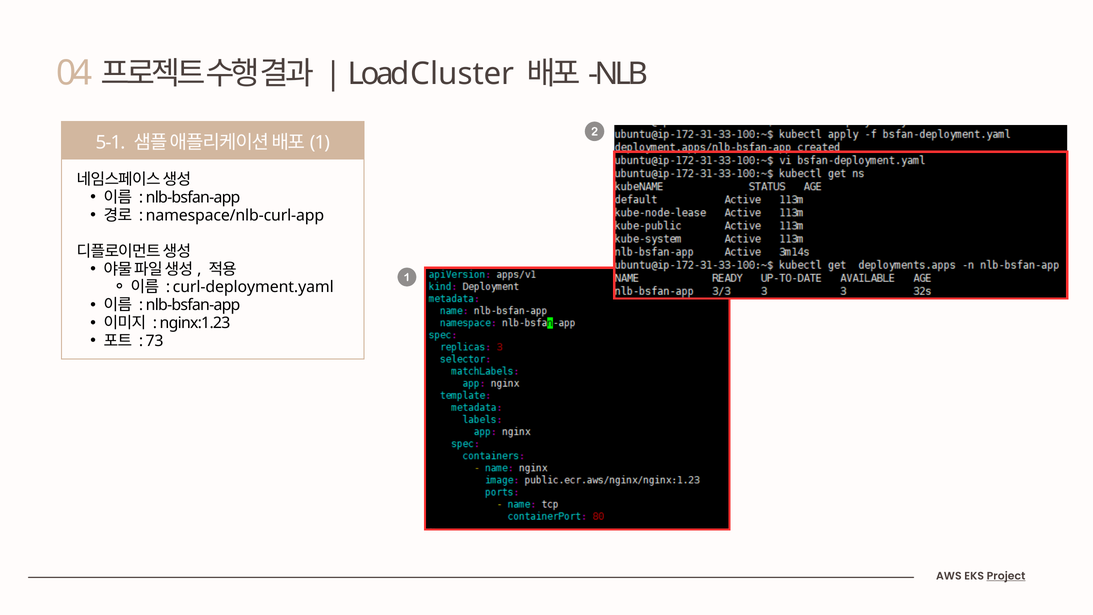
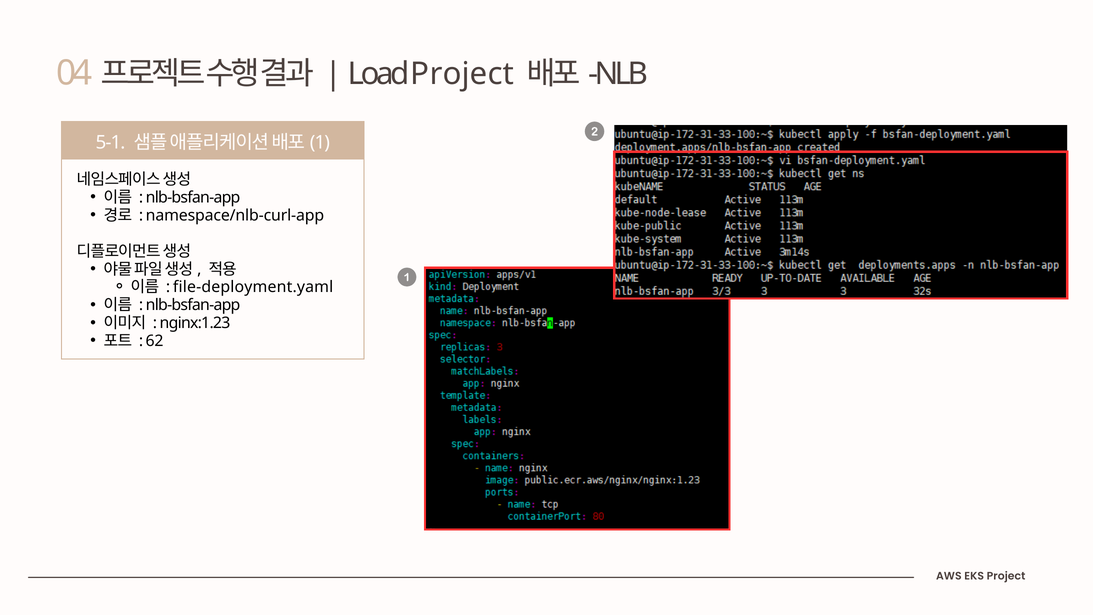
Load Cluster: Cluster -> Project
curl-deployment.yaml: curl-deployment.yaml -> file-deployment.yaml
73: 73 -> 62
Project at (1006, 576) underline: present -> none
